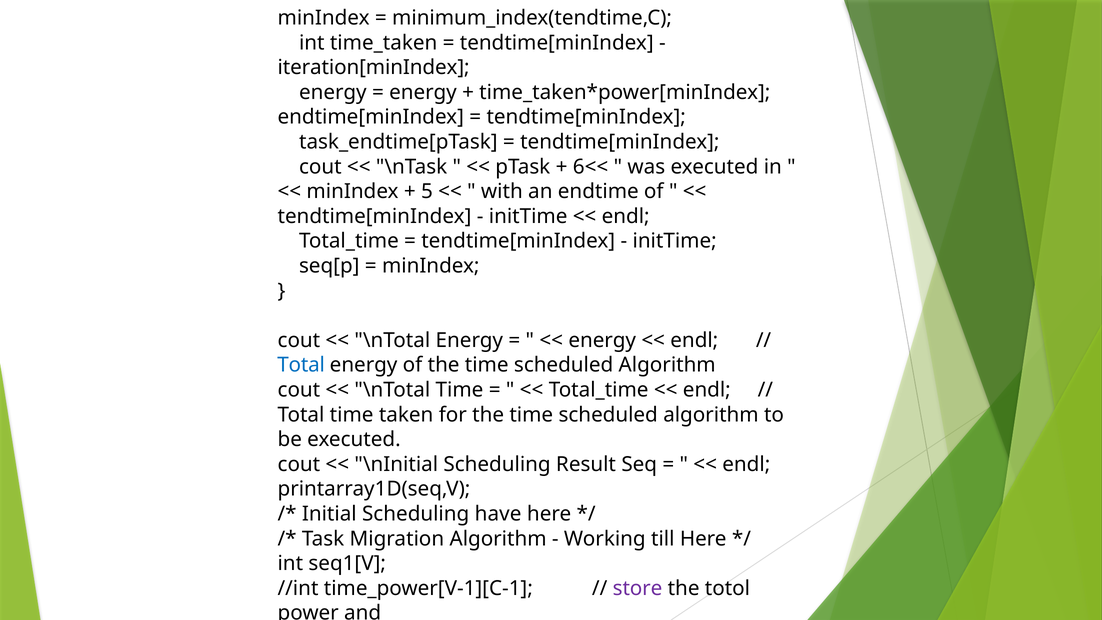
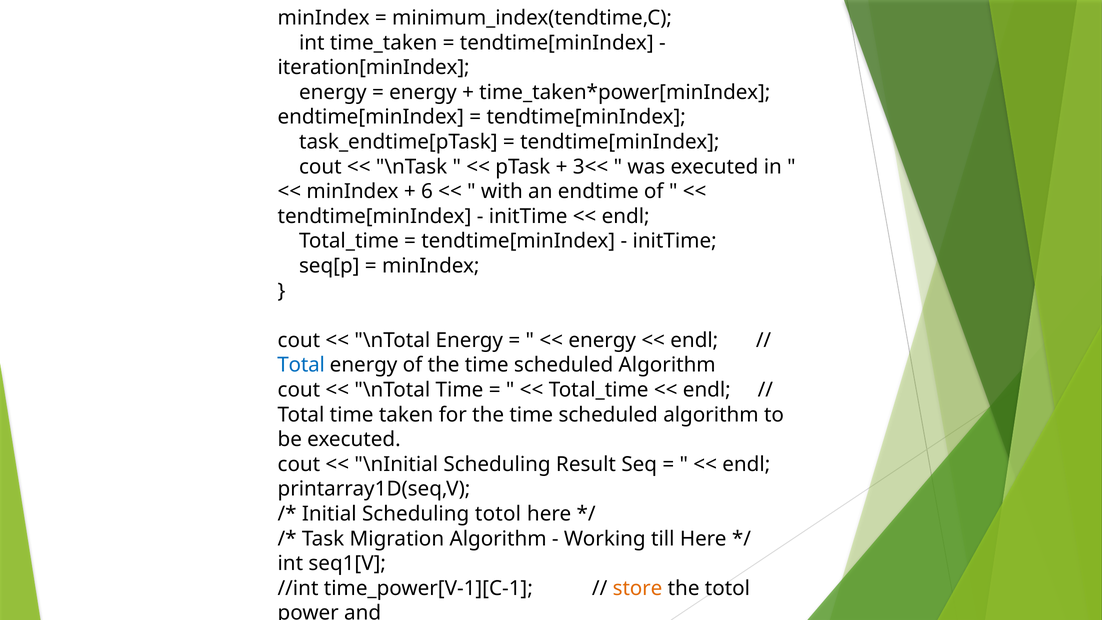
6<<: 6<< -> 3<<
5: 5 -> 6
Scheduling have: have -> totol
store colour: purple -> orange
